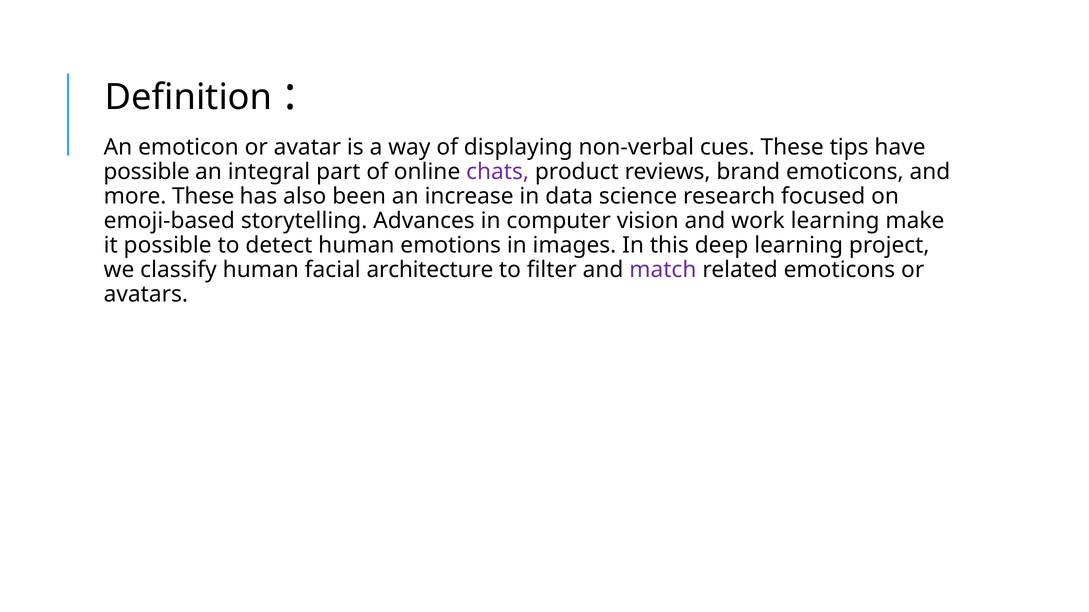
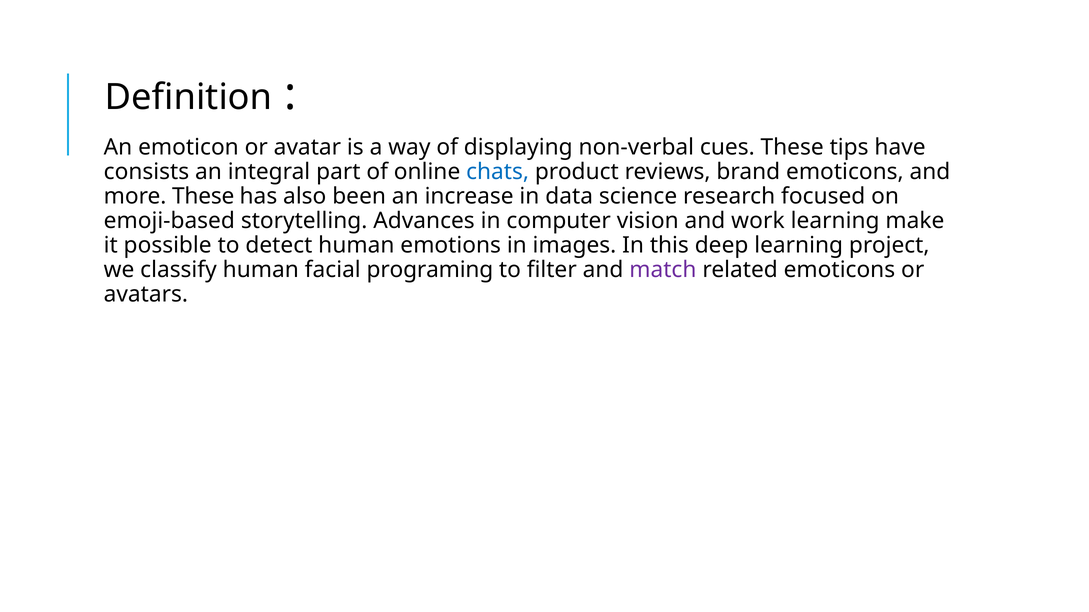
possible at (147, 172): possible -> consists
chats colour: purple -> blue
architecture: architecture -> programing
